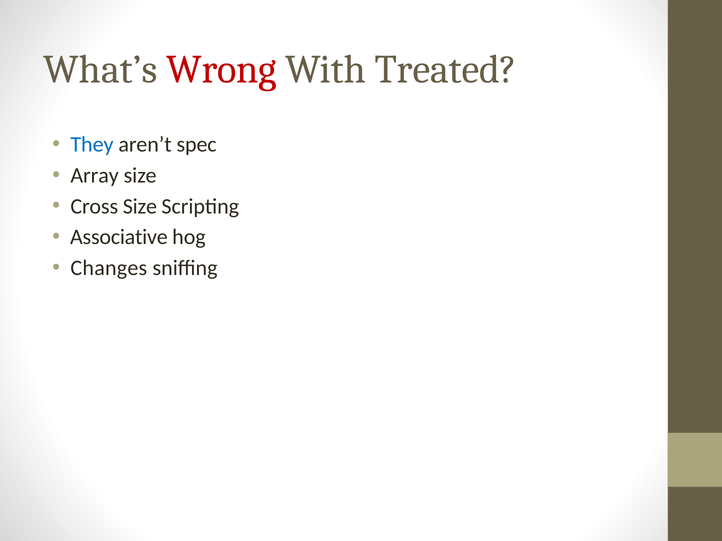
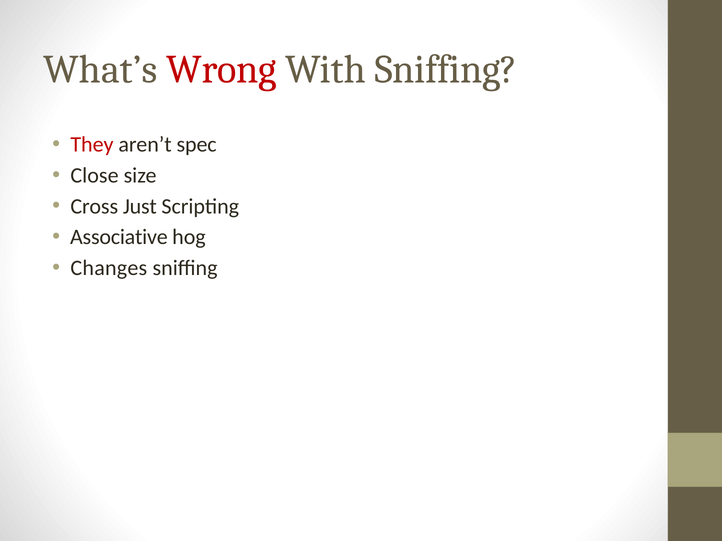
With Treated: Treated -> Sniffing
They colour: blue -> red
Array: Array -> Close
Cross Size: Size -> Just
